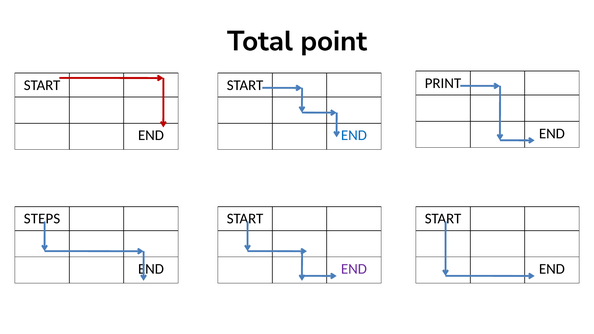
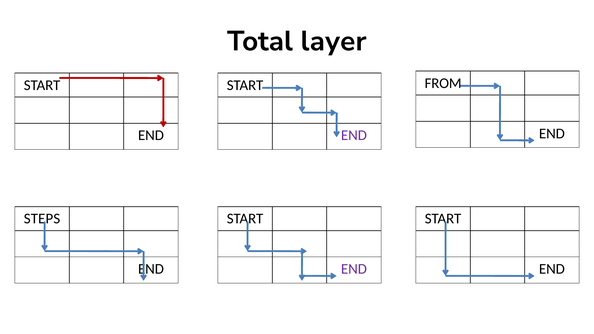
point: point -> layer
PRINT: PRINT -> FROM
END at (354, 135) colour: blue -> purple
